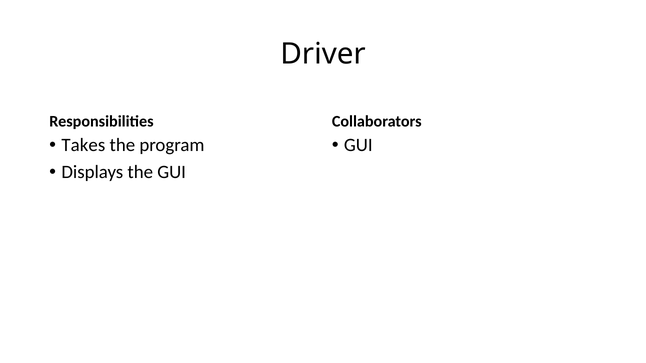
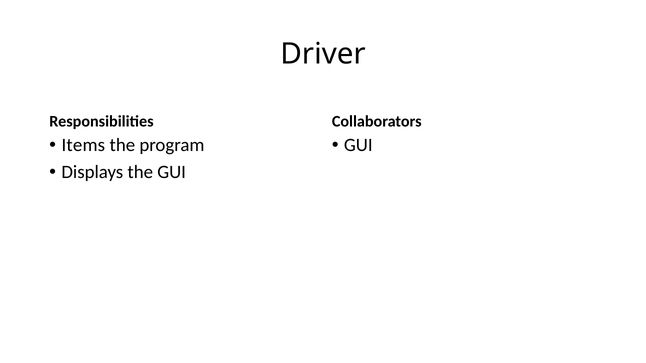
Takes: Takes -> Items
